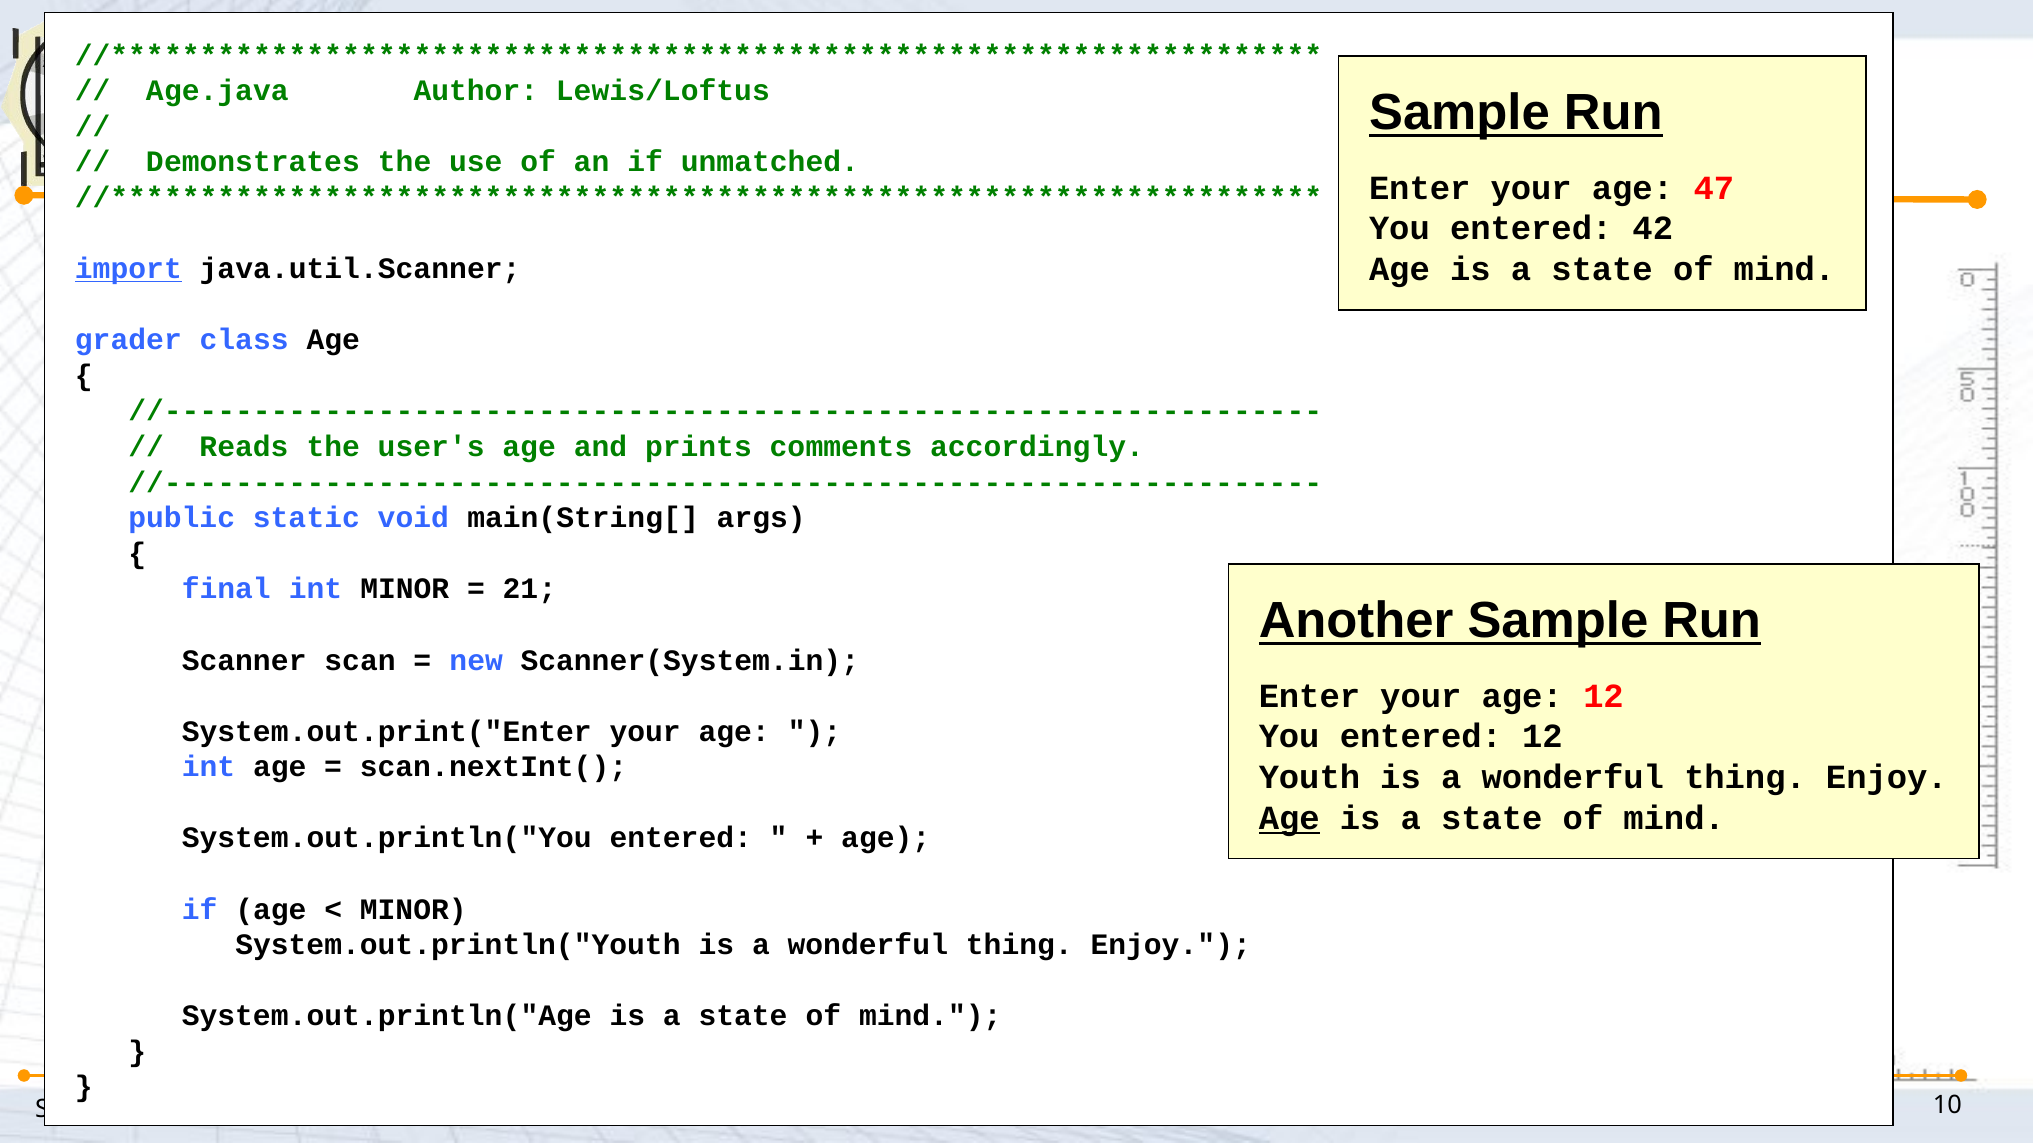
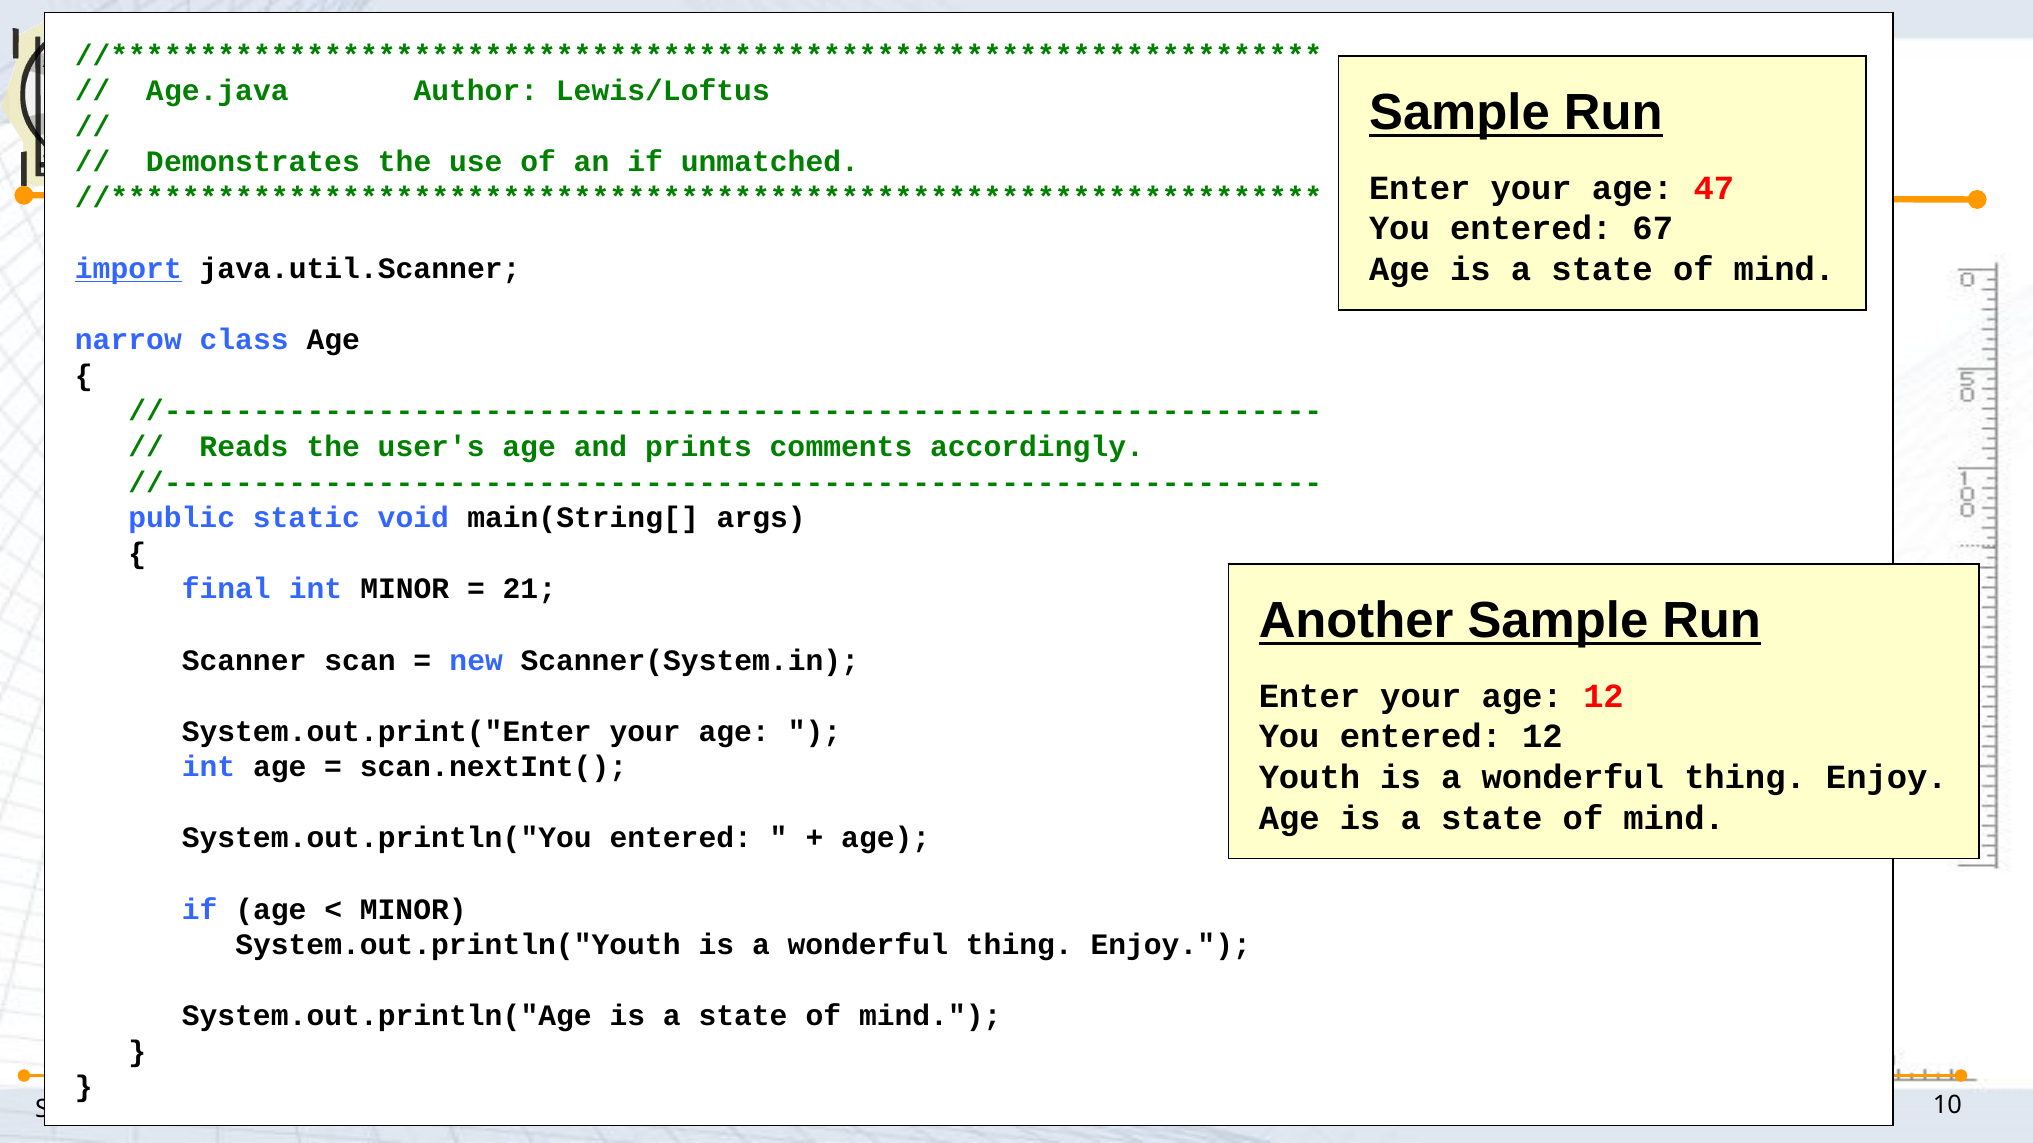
42: 42 -> 67
grader: grader -> narrow
Age at (1289, 818) underline: present -> none
